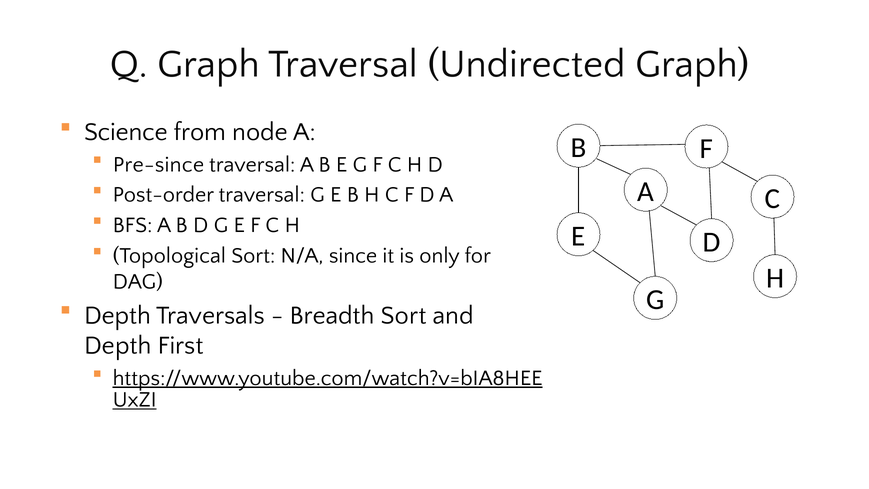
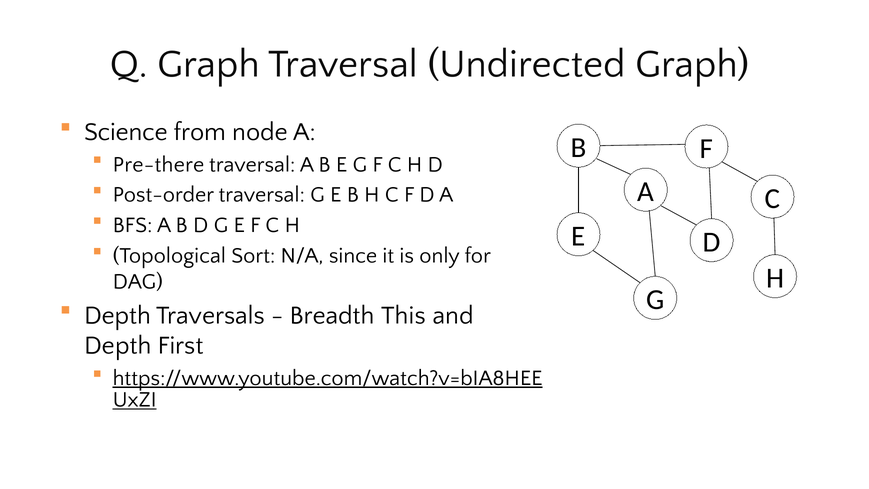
Pre-since: Pre-since -> Pre-there
Breadth Sort: Sort -> This
